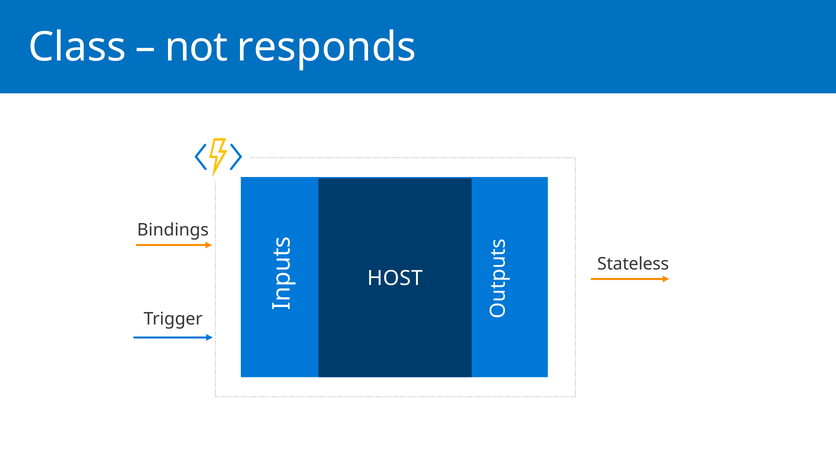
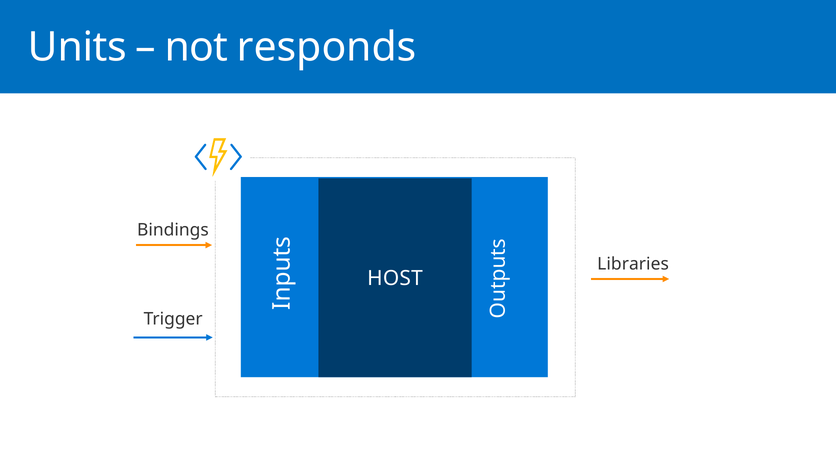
Class: Class -> Units
Stateless: Stateless -> Libraries
